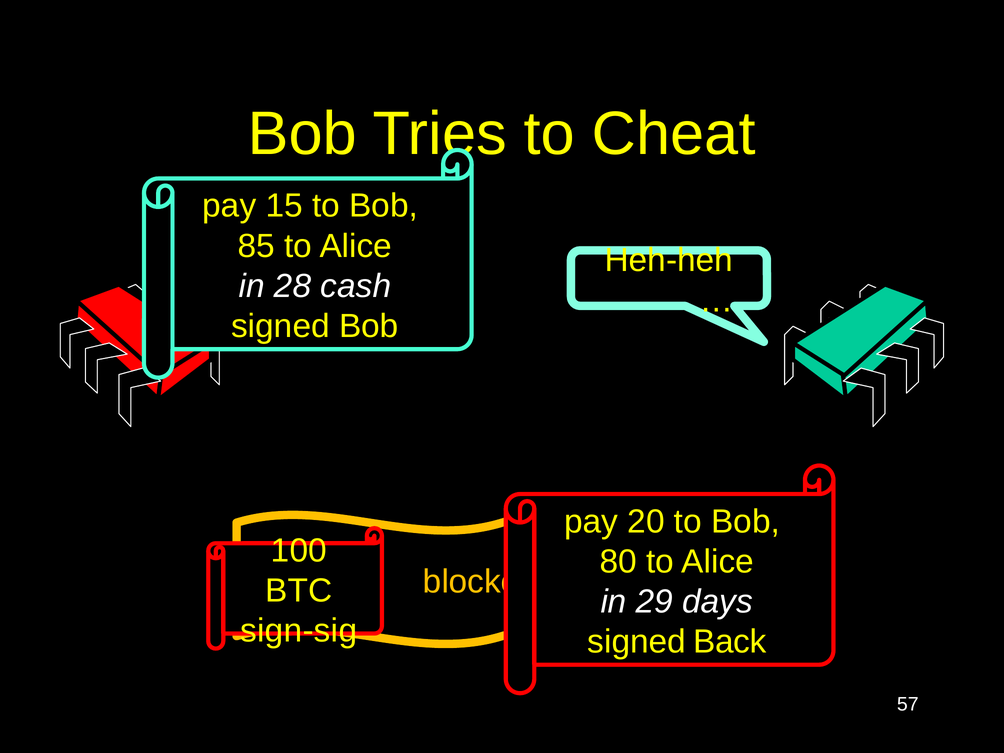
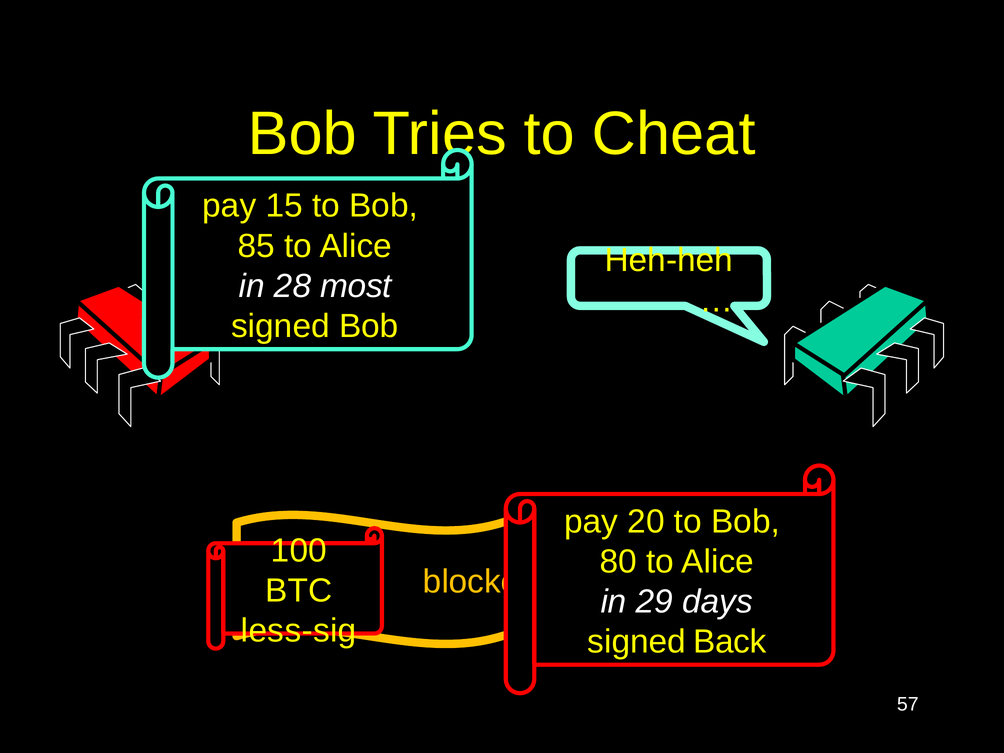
cash: cash -> most
sign-sig: sign-sig -> less-sig
